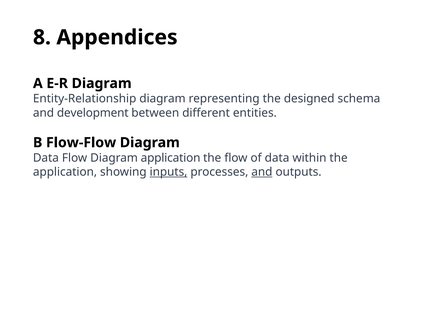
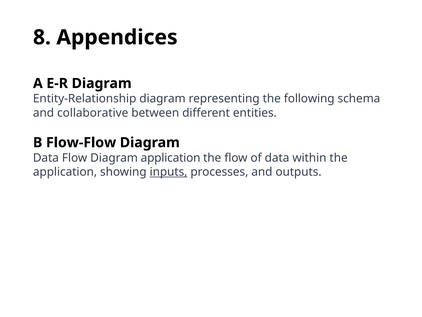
designed: designed -> following
development: development -> collaborative
and at (262, 172) underline: present -> none
